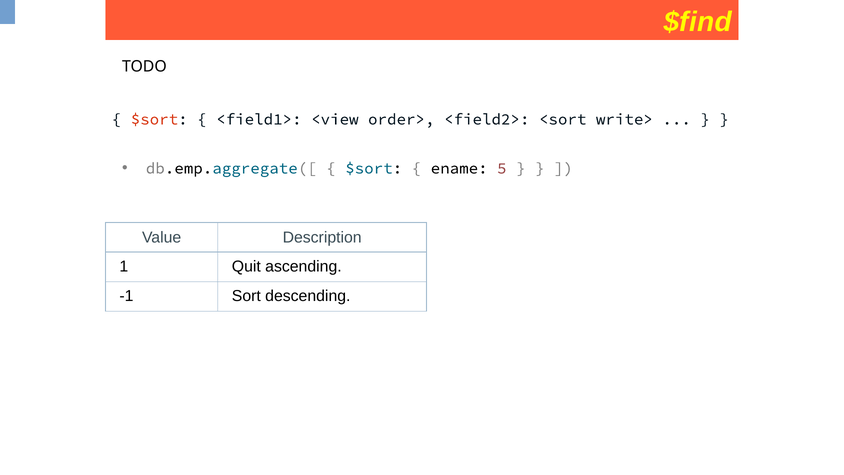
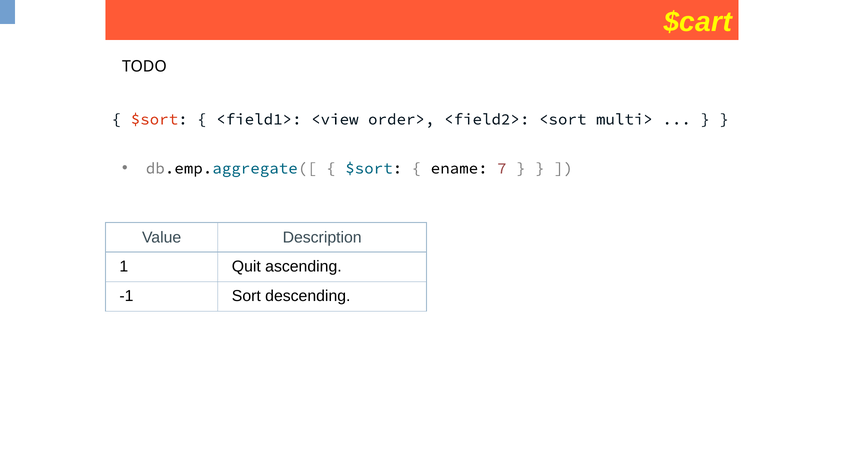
$find: $find -> $cart
write>: write> -> multi>
5: 5 -> 7
